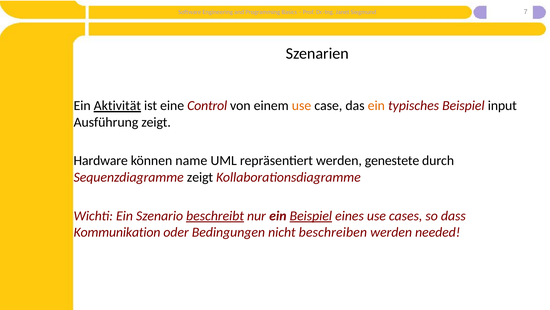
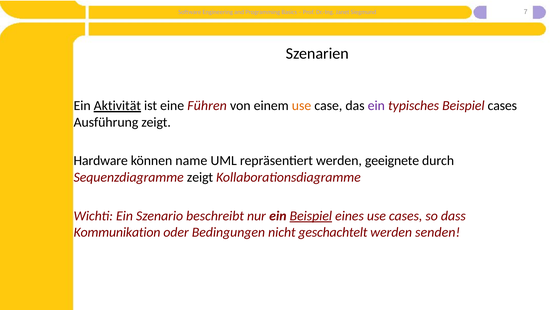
Control: Control -> Führen
ein at (376, 105) colour: orange -> purple
Beispiel input: input -> cases
genestete: genestete -> geeignete
beschreibt underline: present -> none
beschreiben: beschreiben -> geschachtelt
needed: needed -> senden
